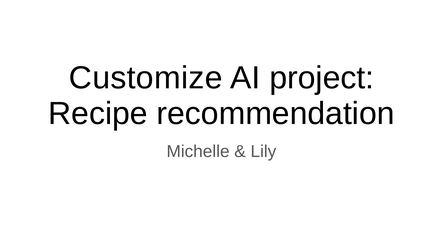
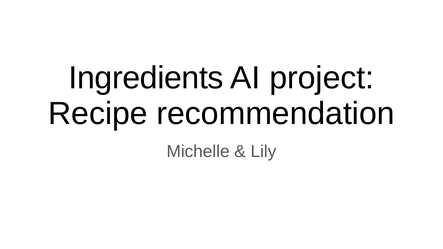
Customize: Customize -> Ingredients
